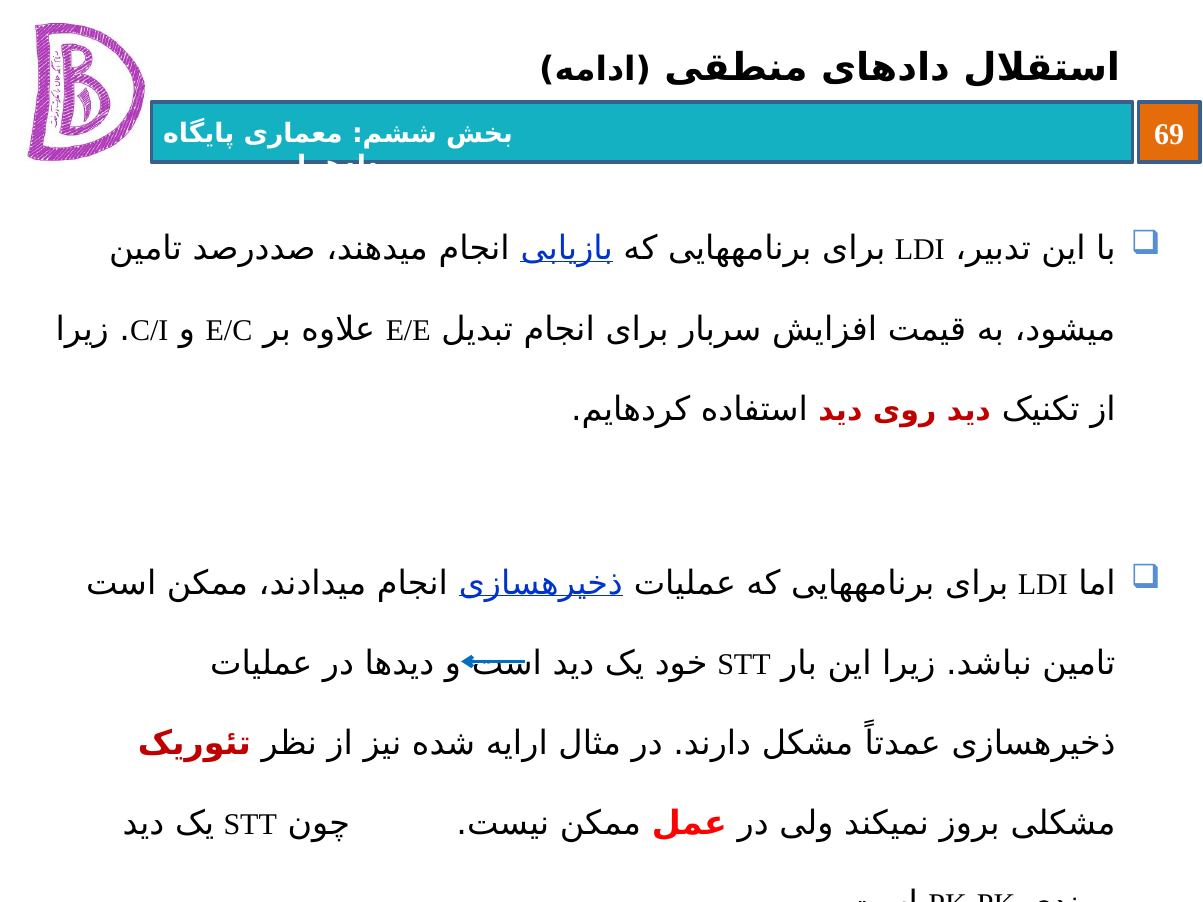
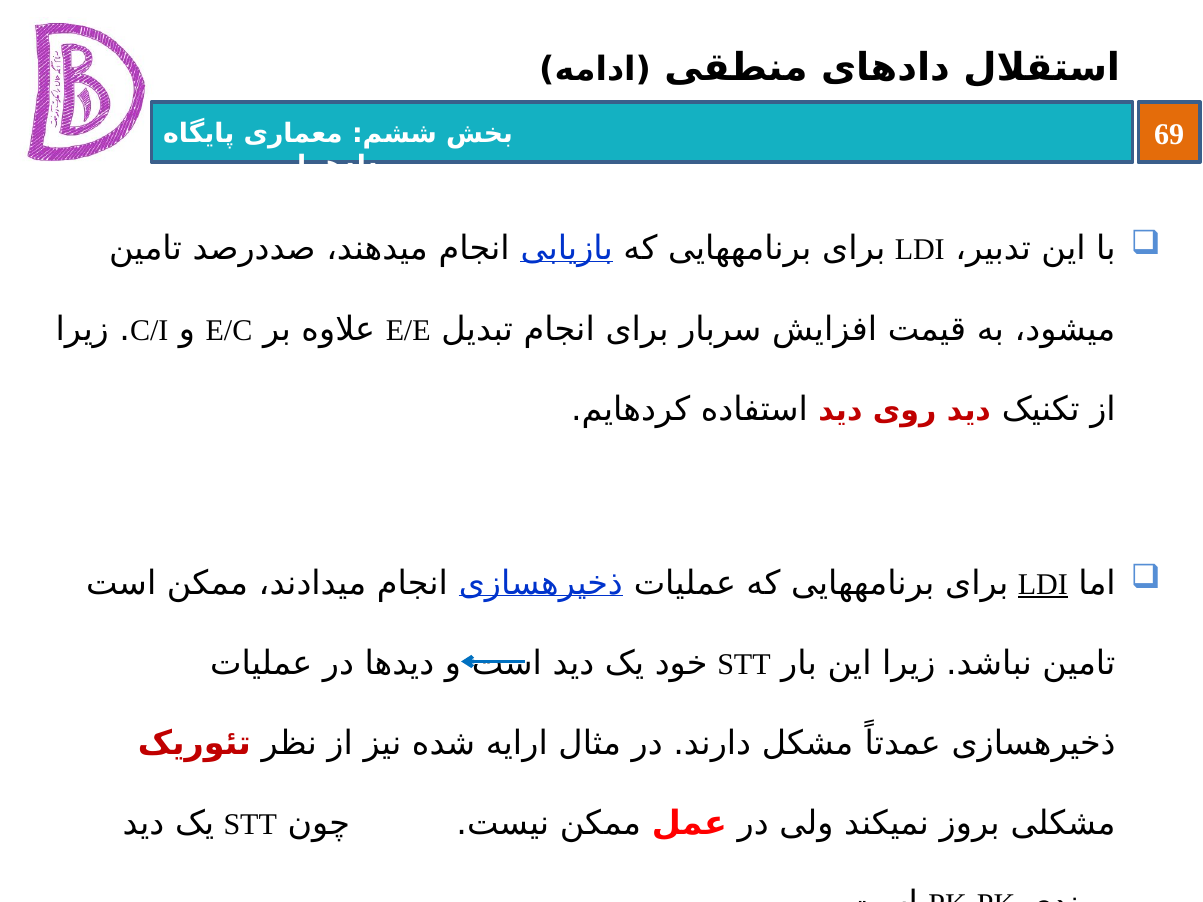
LDI at (1043, 584) underline: none -> present
